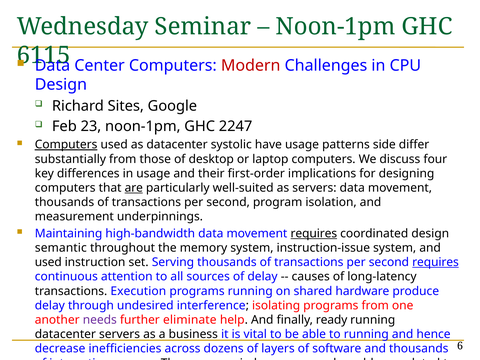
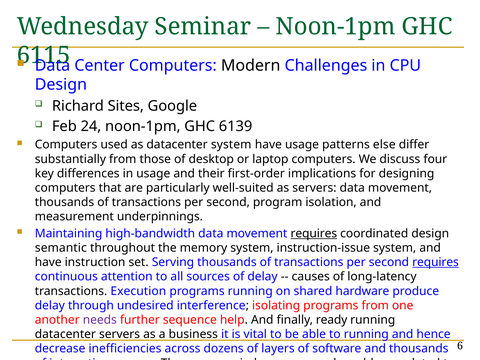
Modern colour: red -> black
23: 23 -> 24
2247: 2247 -> 6139
Computers at (66, 145) underline: present -> none
datacenter systolic: systolic -> system
side: side -> else
are at (134, 188) underline: present -> none
used at (48, 262): used -> have
eliminate: eliminate -> sequence
